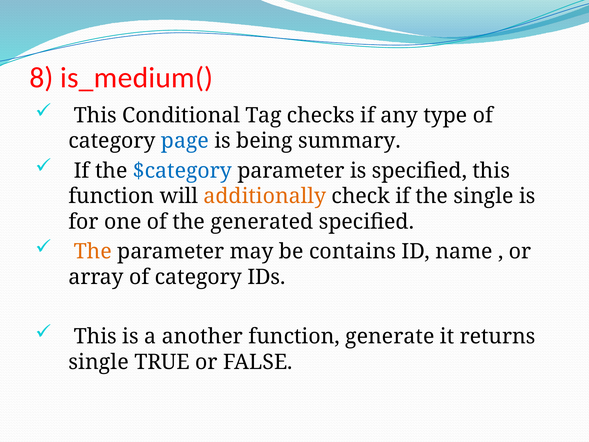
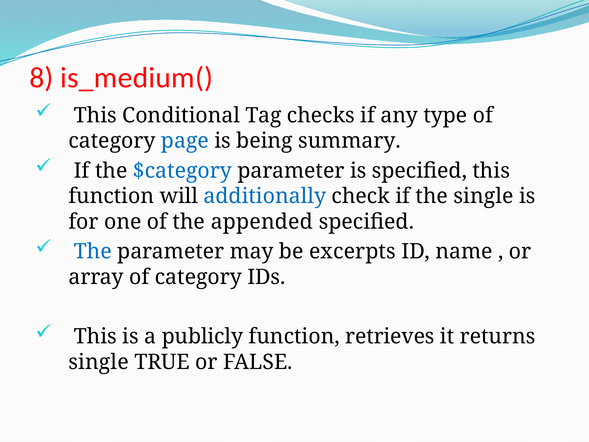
additionally colour: orange -> blue
generated: generated -> appended
The at (93, 251) colour: orange -> blue
contains: contains -> excerpts
another: another -> publicly
generate: generate -> retrieves
